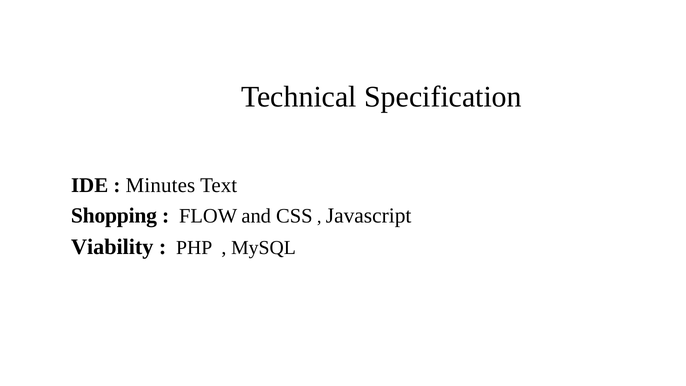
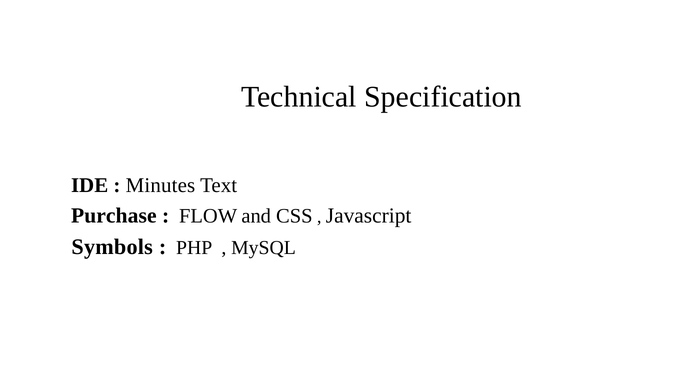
Shopping: Shopping -> Purchase
Viability: Viability -> Symbols
